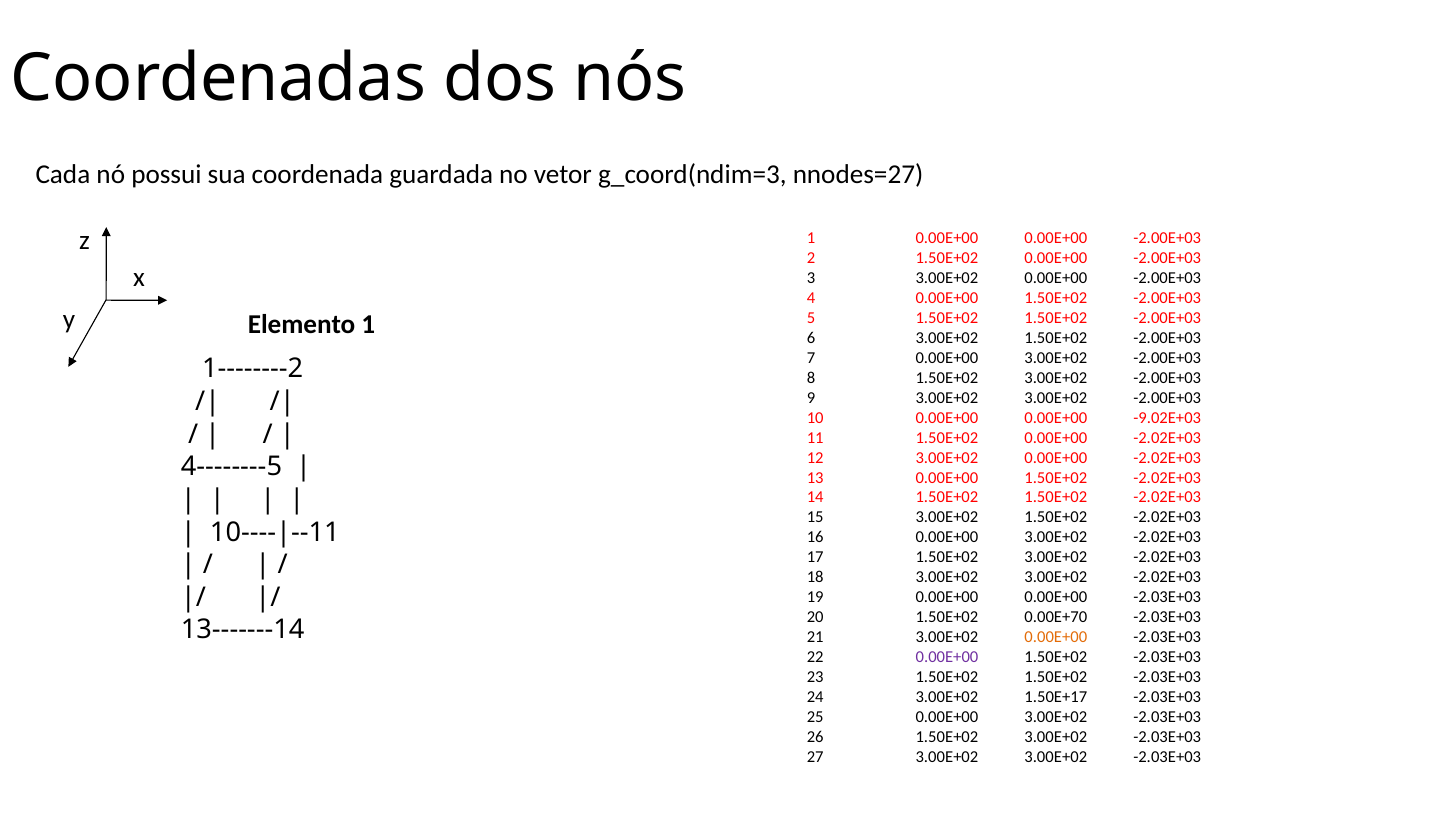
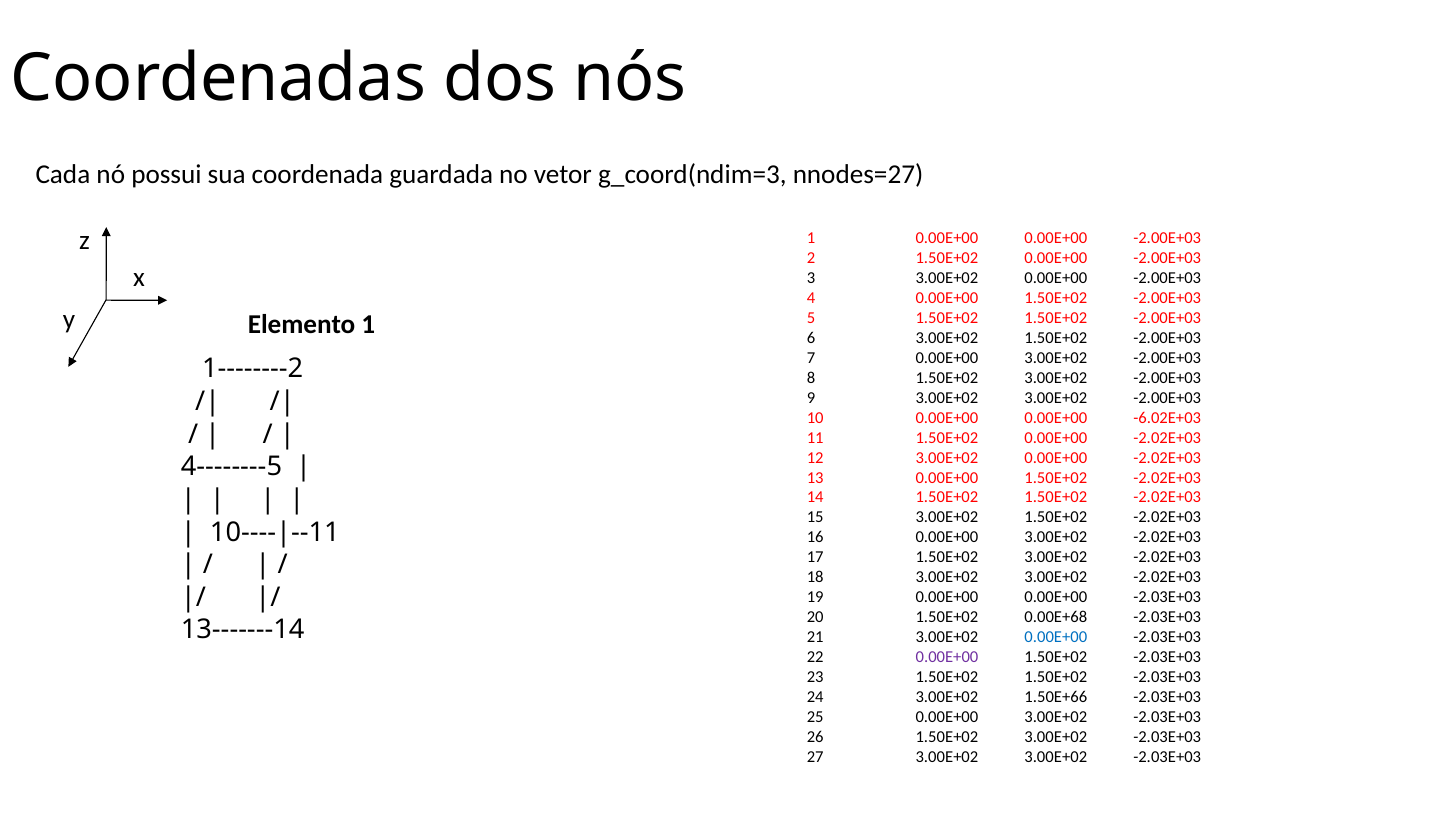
-9.02E+03: -9.02E+03 -> -6.02E+03
0.00E+70: 0.00E+70 -> 0.00E+68
0.00E+00 at (1056, 637) colour: orange -> blue
1.50E+17: 1.50E+17 -> 1.50E+66
